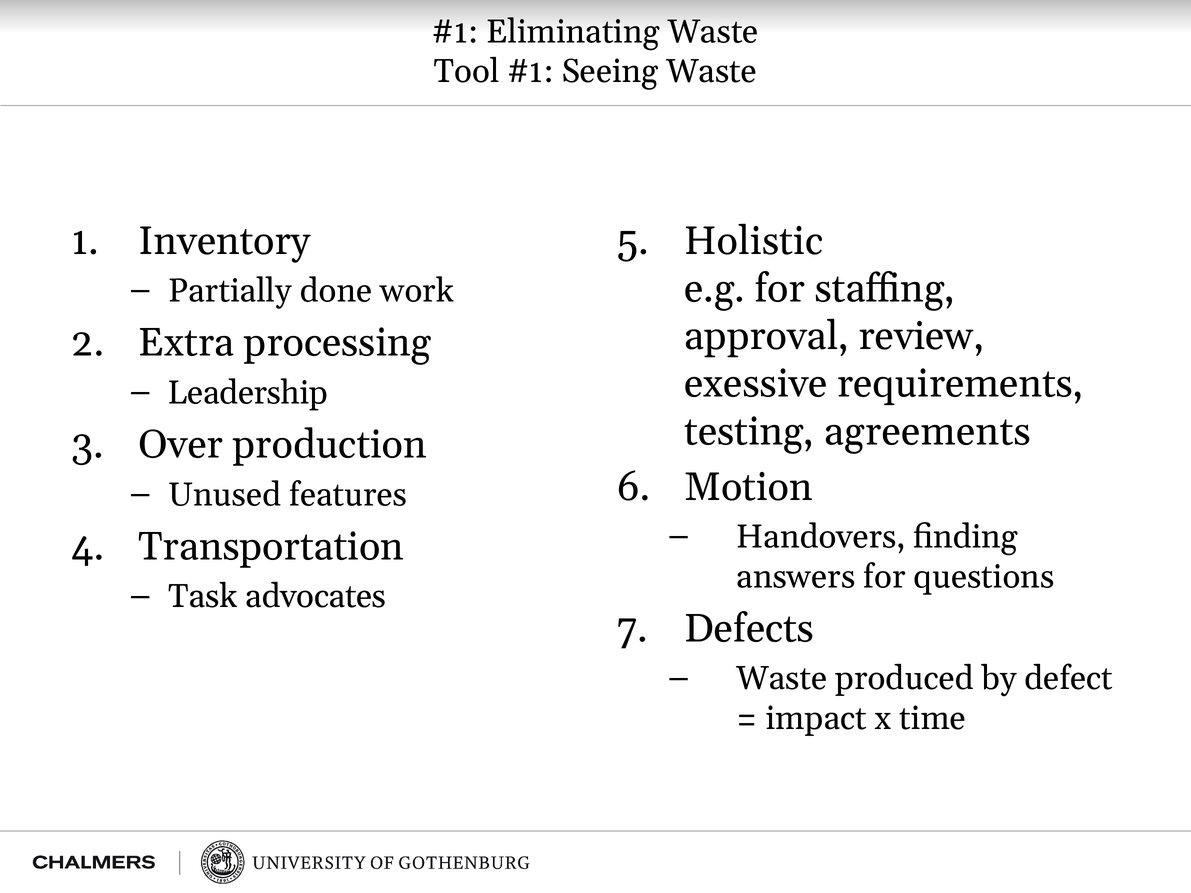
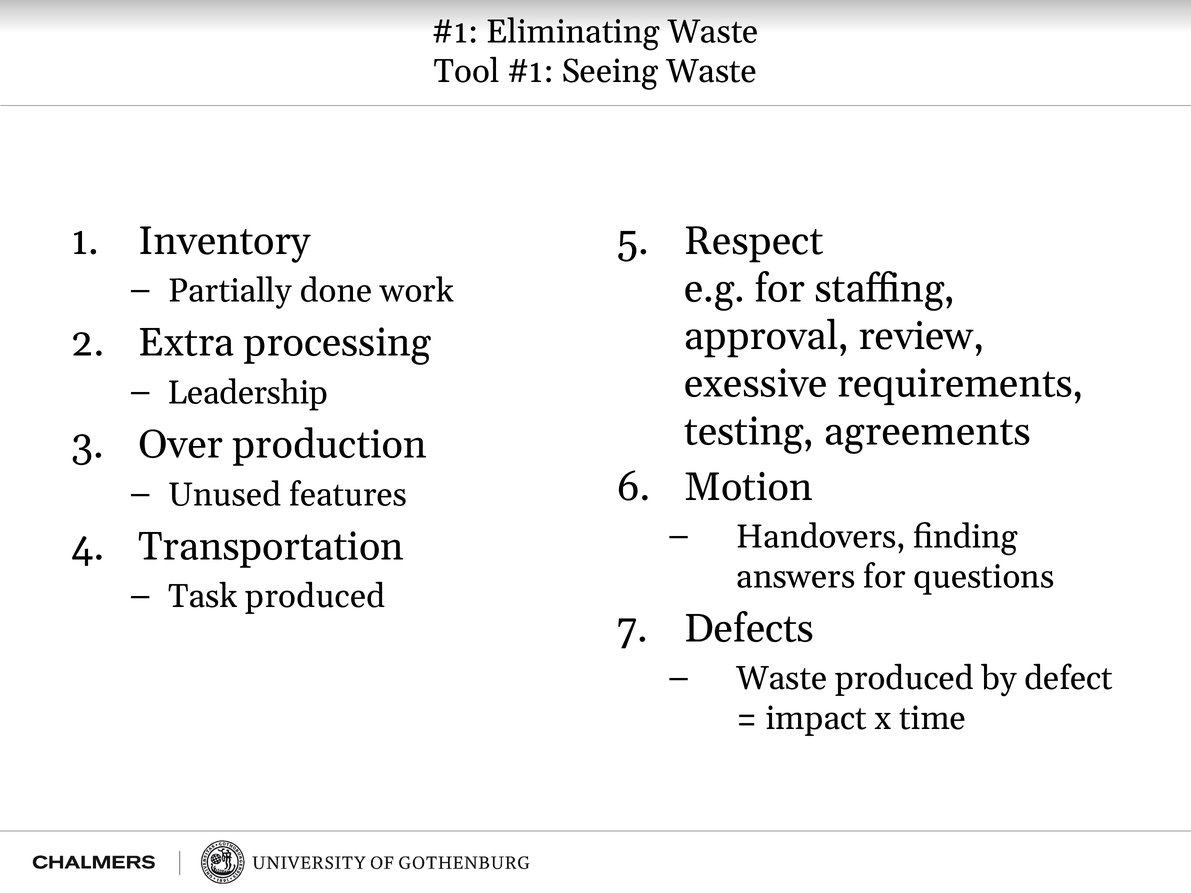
Holistic: Holistic -> Respect
Task advocates: advocates -> produced
